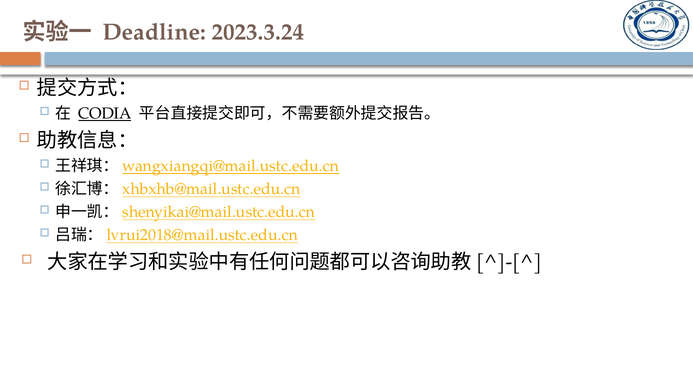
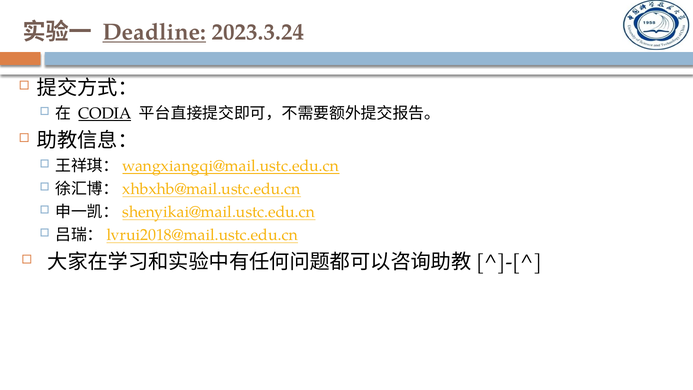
Deadline underline: none -> present
